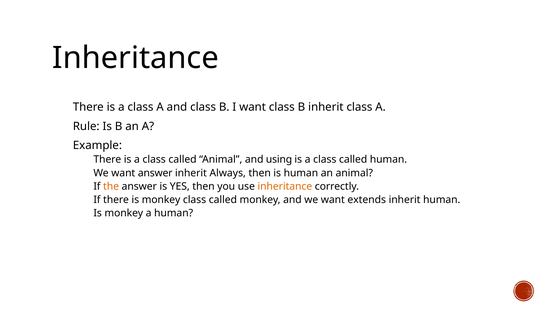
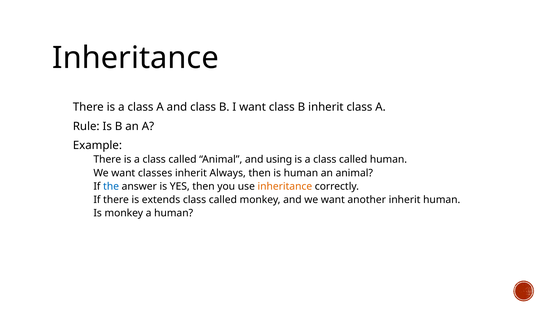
want answer: answer -> classes
the colour: orange -> blue
is monkey: monkey -> extends
extends: extends -> another
